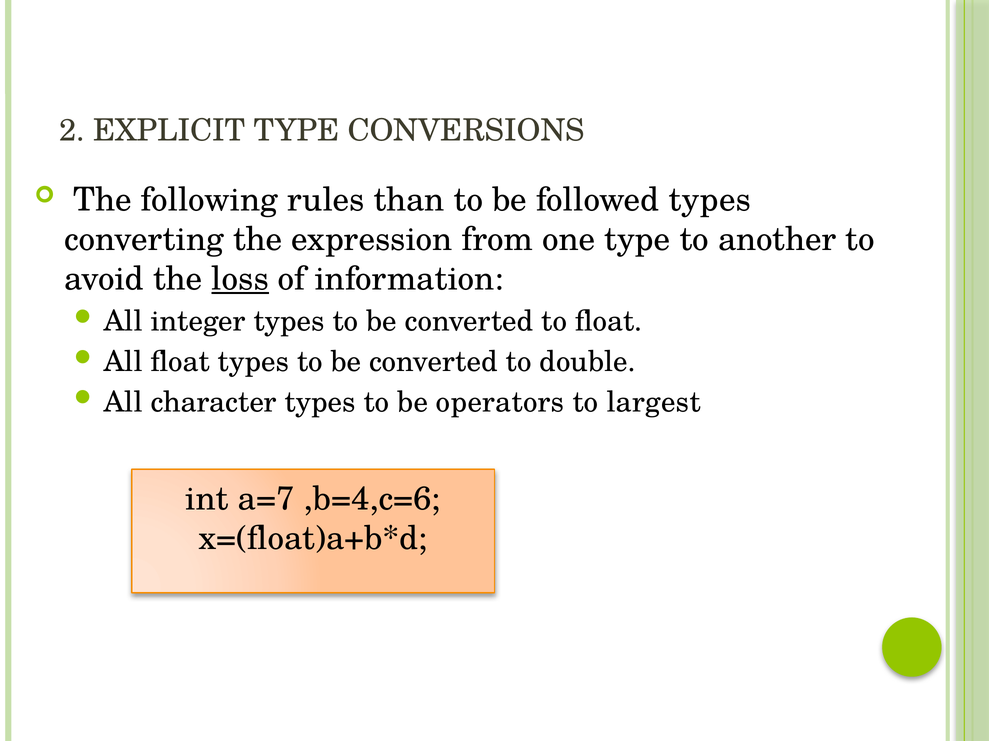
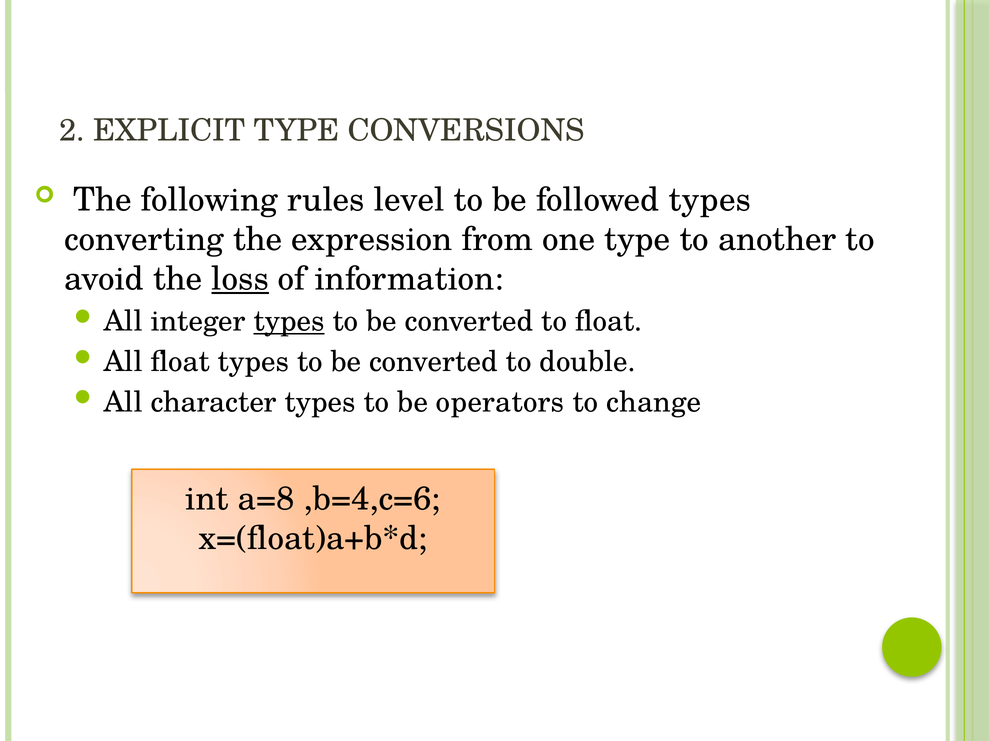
than: than -> level
types at (289, 322) underline: none -> present
largest: largest -> change
a=7: a=7 -> a=8
